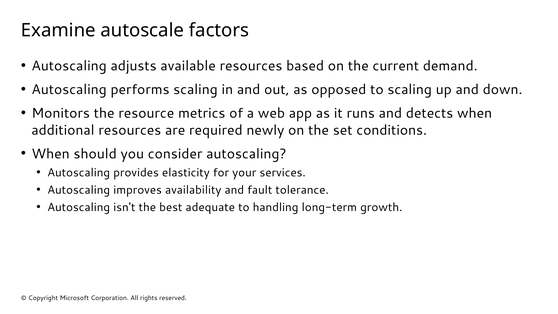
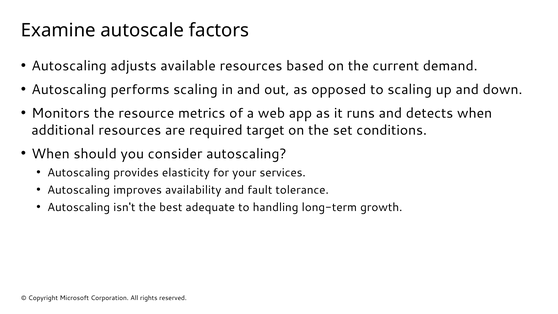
newly: newly -> target
